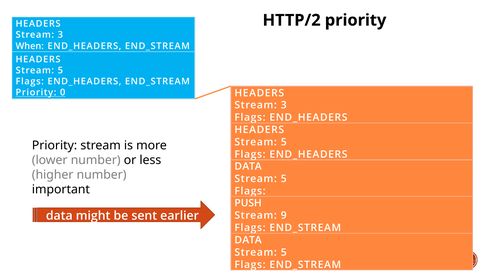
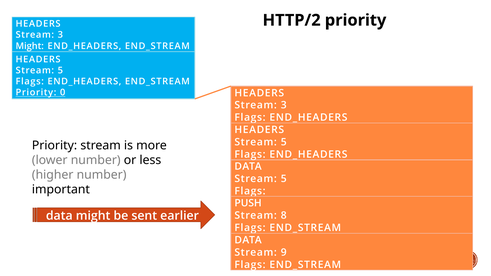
When at (30, 46): When -> Might
9: 9 -> 8
5 at (284, 253): 5 -> 9
